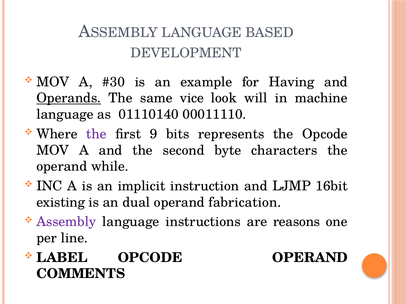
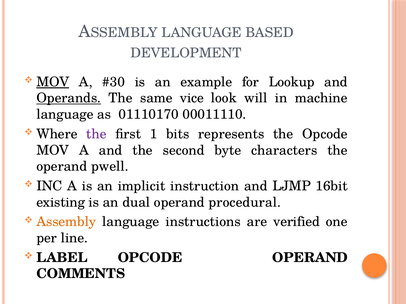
MOV at (53, 82) underline: none -> present
Having: Having -> Lookup
01110140: 01110140 -> 01110170
9: 9 -> 1
while: while -> pwell
fabrication: fabrication -> procedural
Assembly colour: purple -> orange
reasons: reasons -> verified
